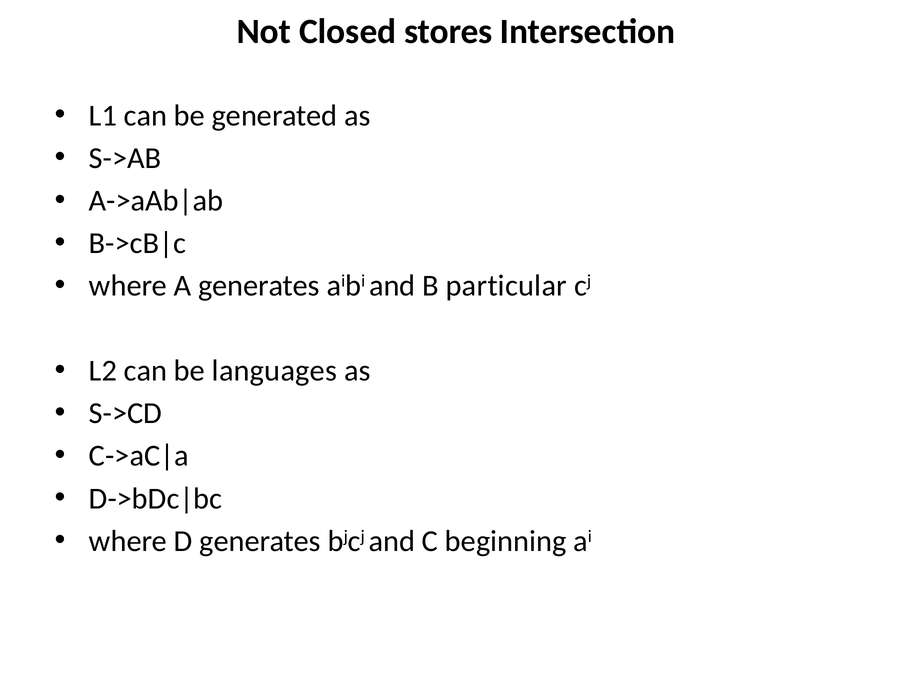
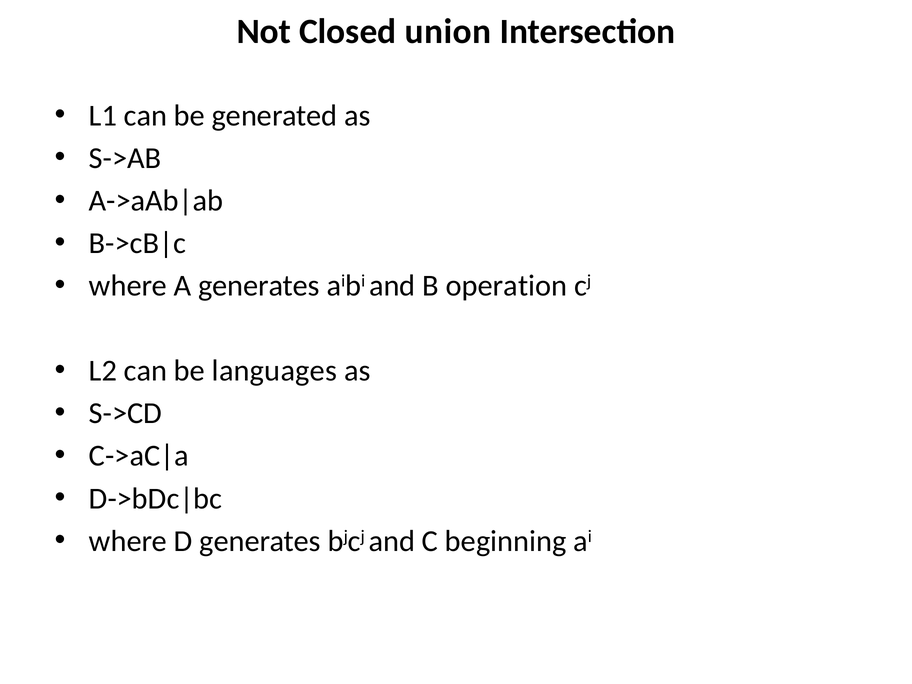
stores: stores -> union
particular: particular -> operation
